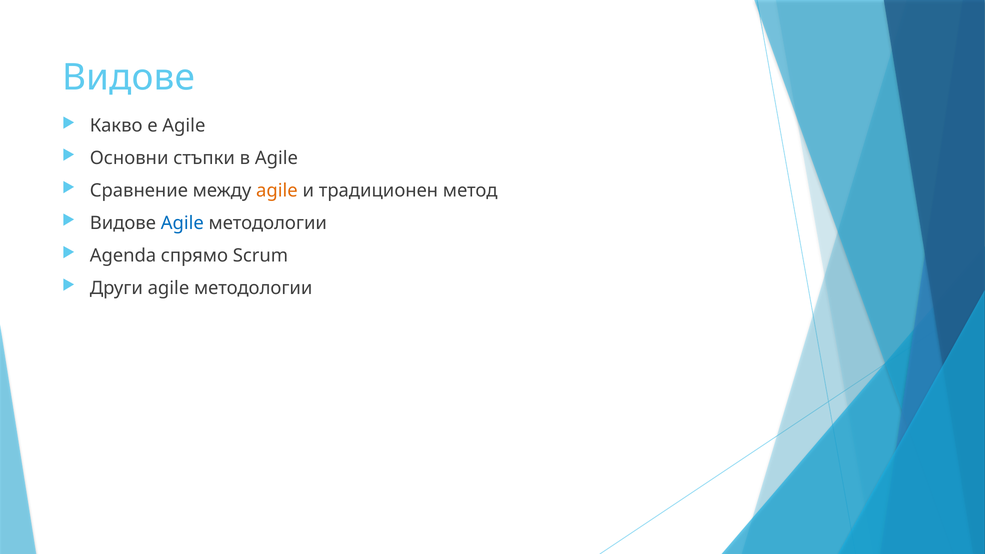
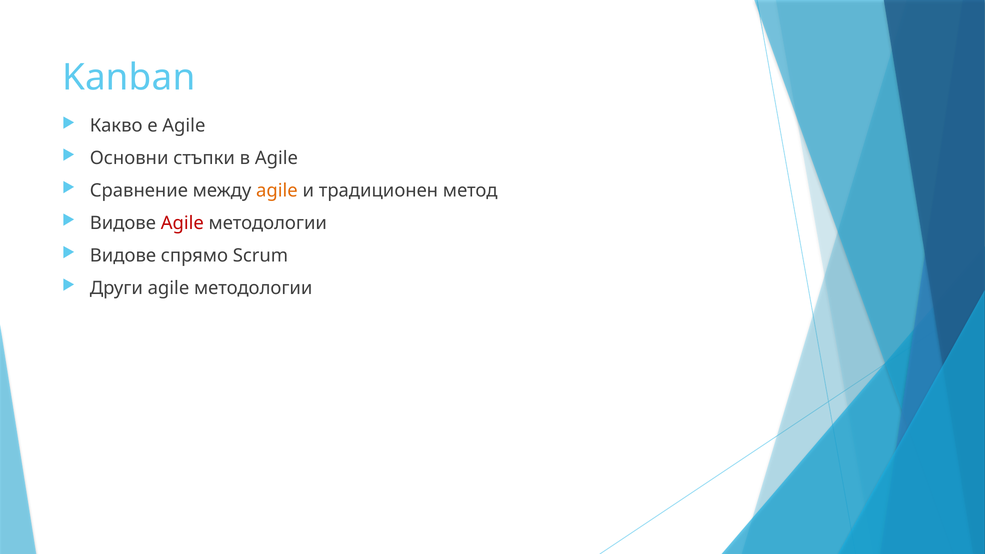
Видове at (129, 78): Видове -> Kanban
Agile at (182, 223) colour: blue -> red
Agenda at (123, 256): Agenda -> Видове
